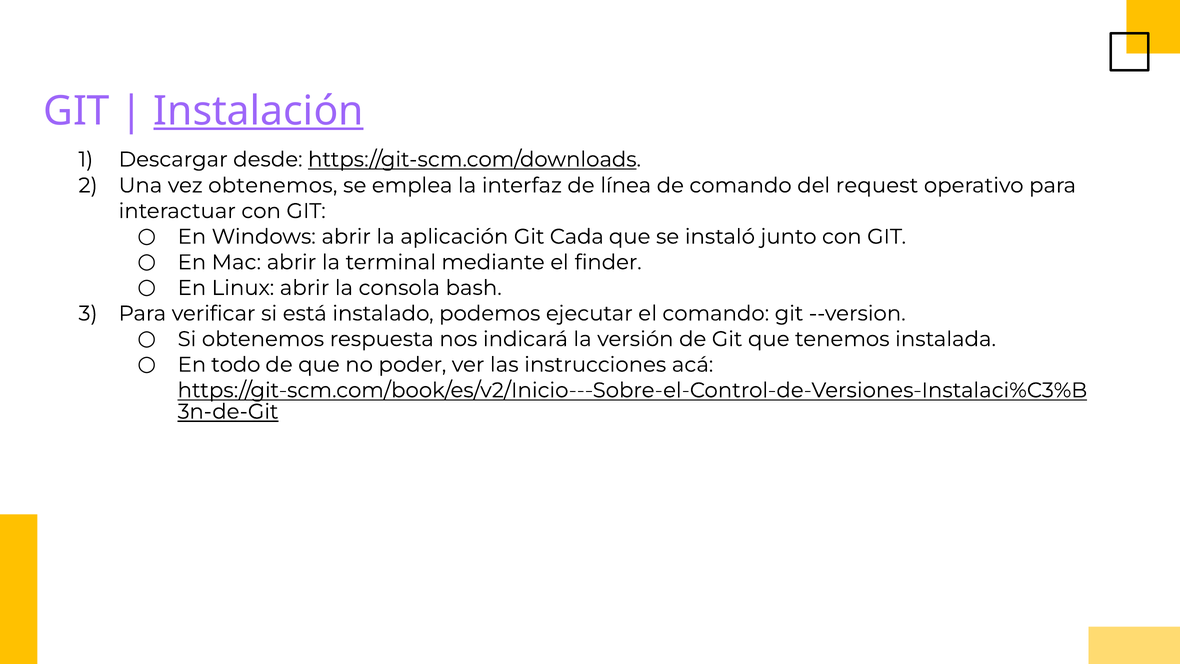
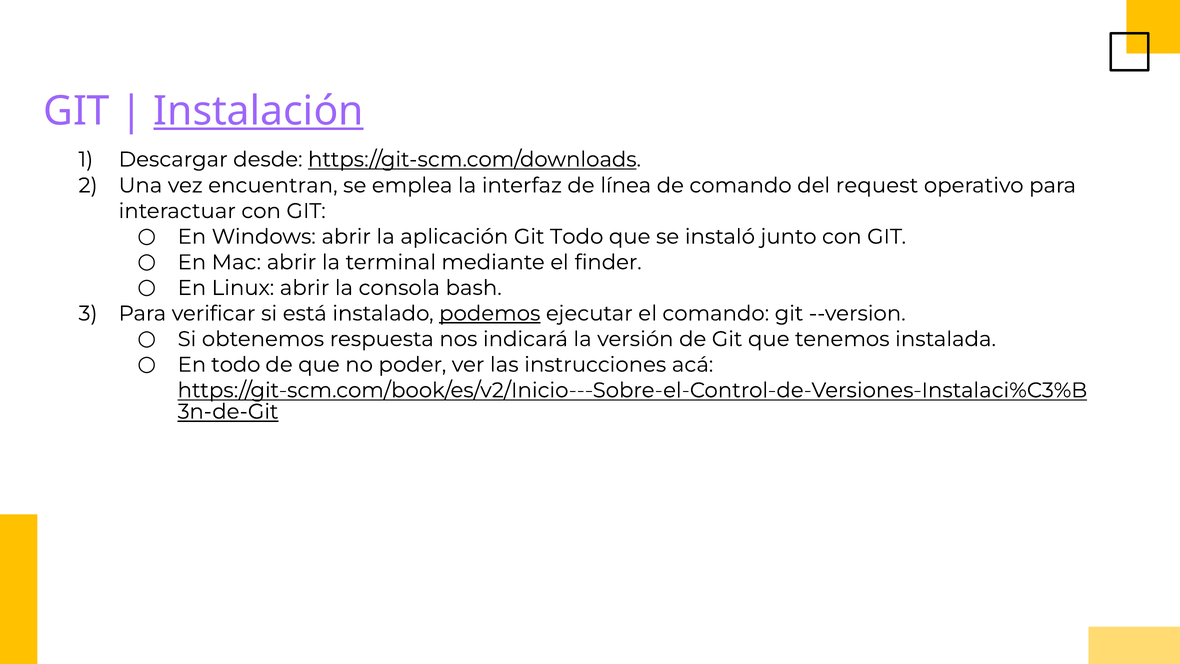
vez obtenemos: obtenemos -> encuentran
Git Cada: Cada -> Todo
podemos underline: none -> present
